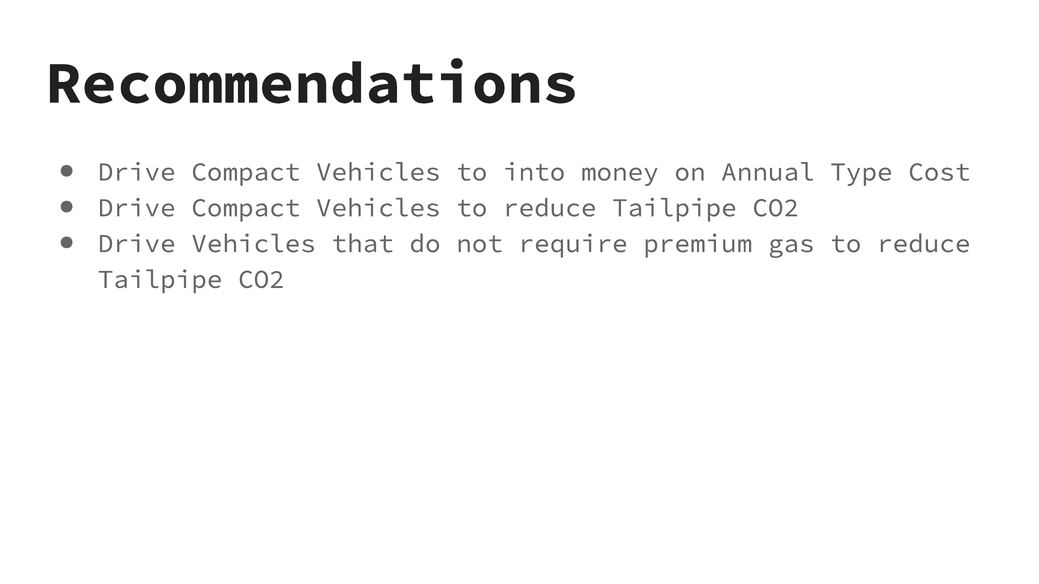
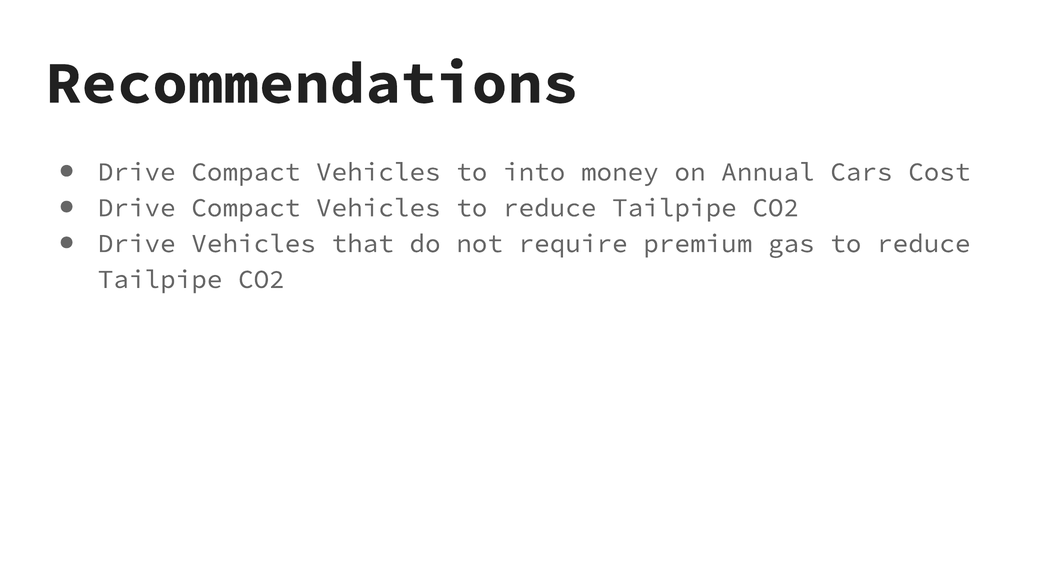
Type: Type -> Cars
